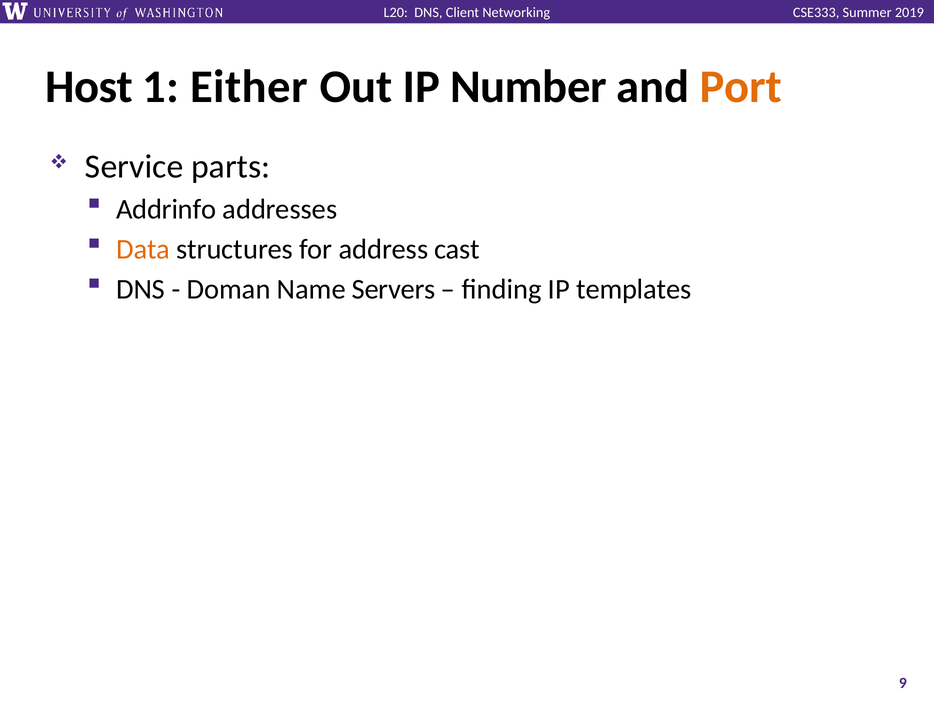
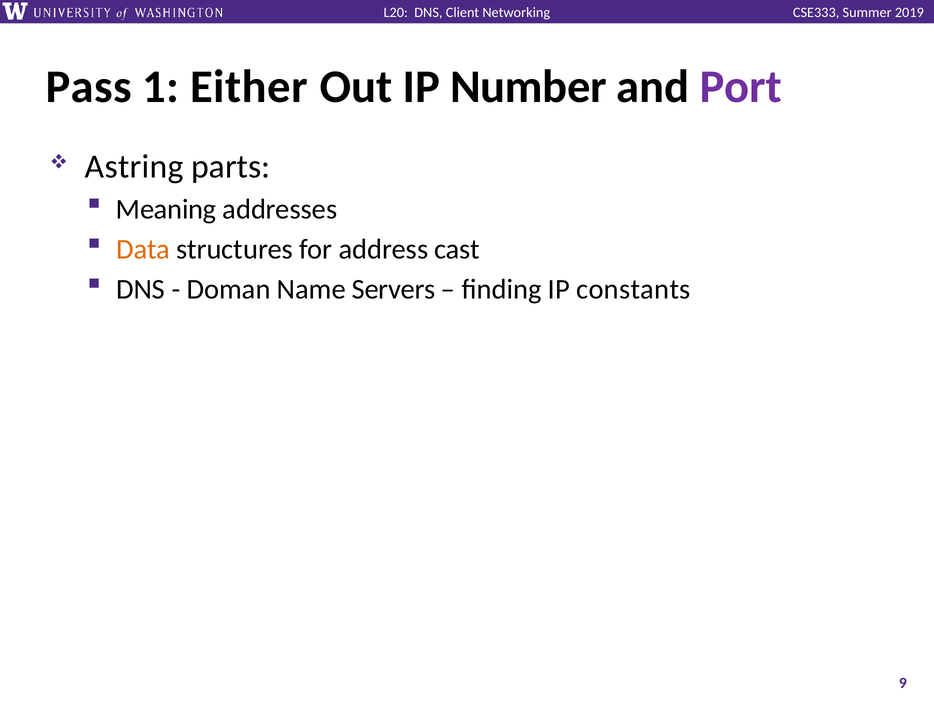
Host: Host -> Pass
Port colour: orange -> purple
Service: Service -> Astring
Addrinfo: Addrinfo -> Meaning
templates: templates -> constants
